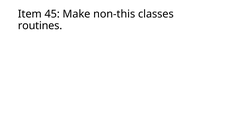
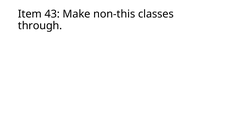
45: 45 -> 43
routines: routines -> through
